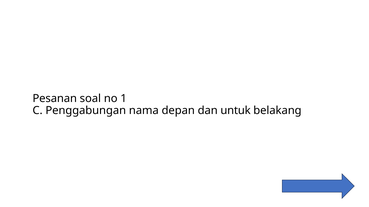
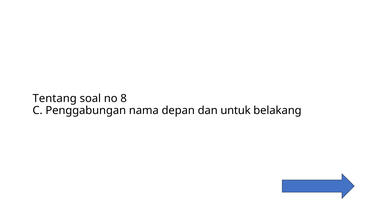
Pesanan: Pesanan -> Tentang
1: 1 -> 8
